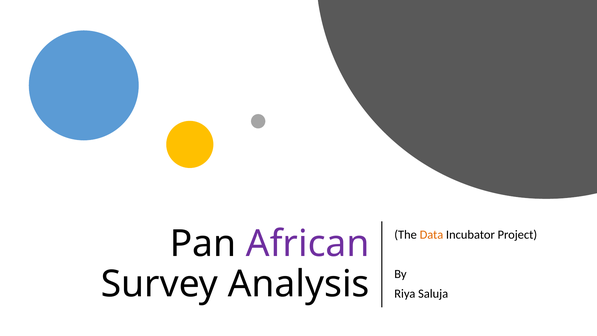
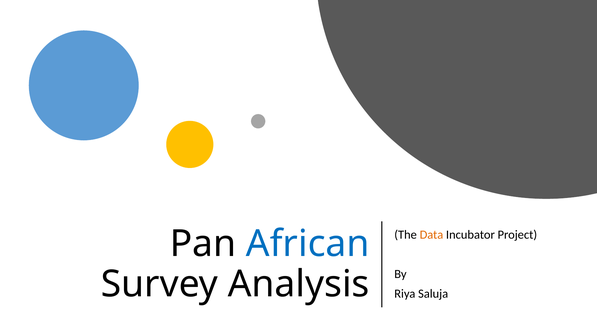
African colour: purple -> blue
